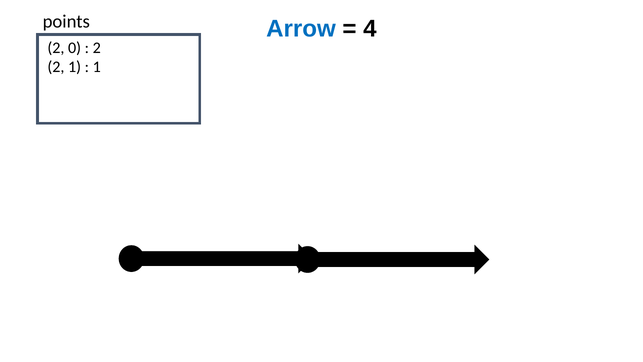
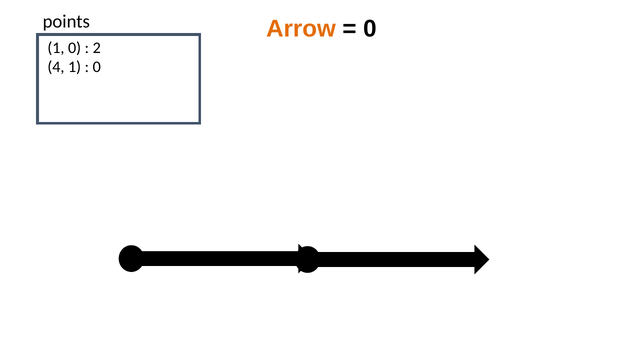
Arrow colour: blue -> orange
4 at (370, 29): 4 -> 0
2 at (56, 48): 2 -> 1
2 at (56, 67): 2 -> 4
1 at (97, 67): 1 -> 0
